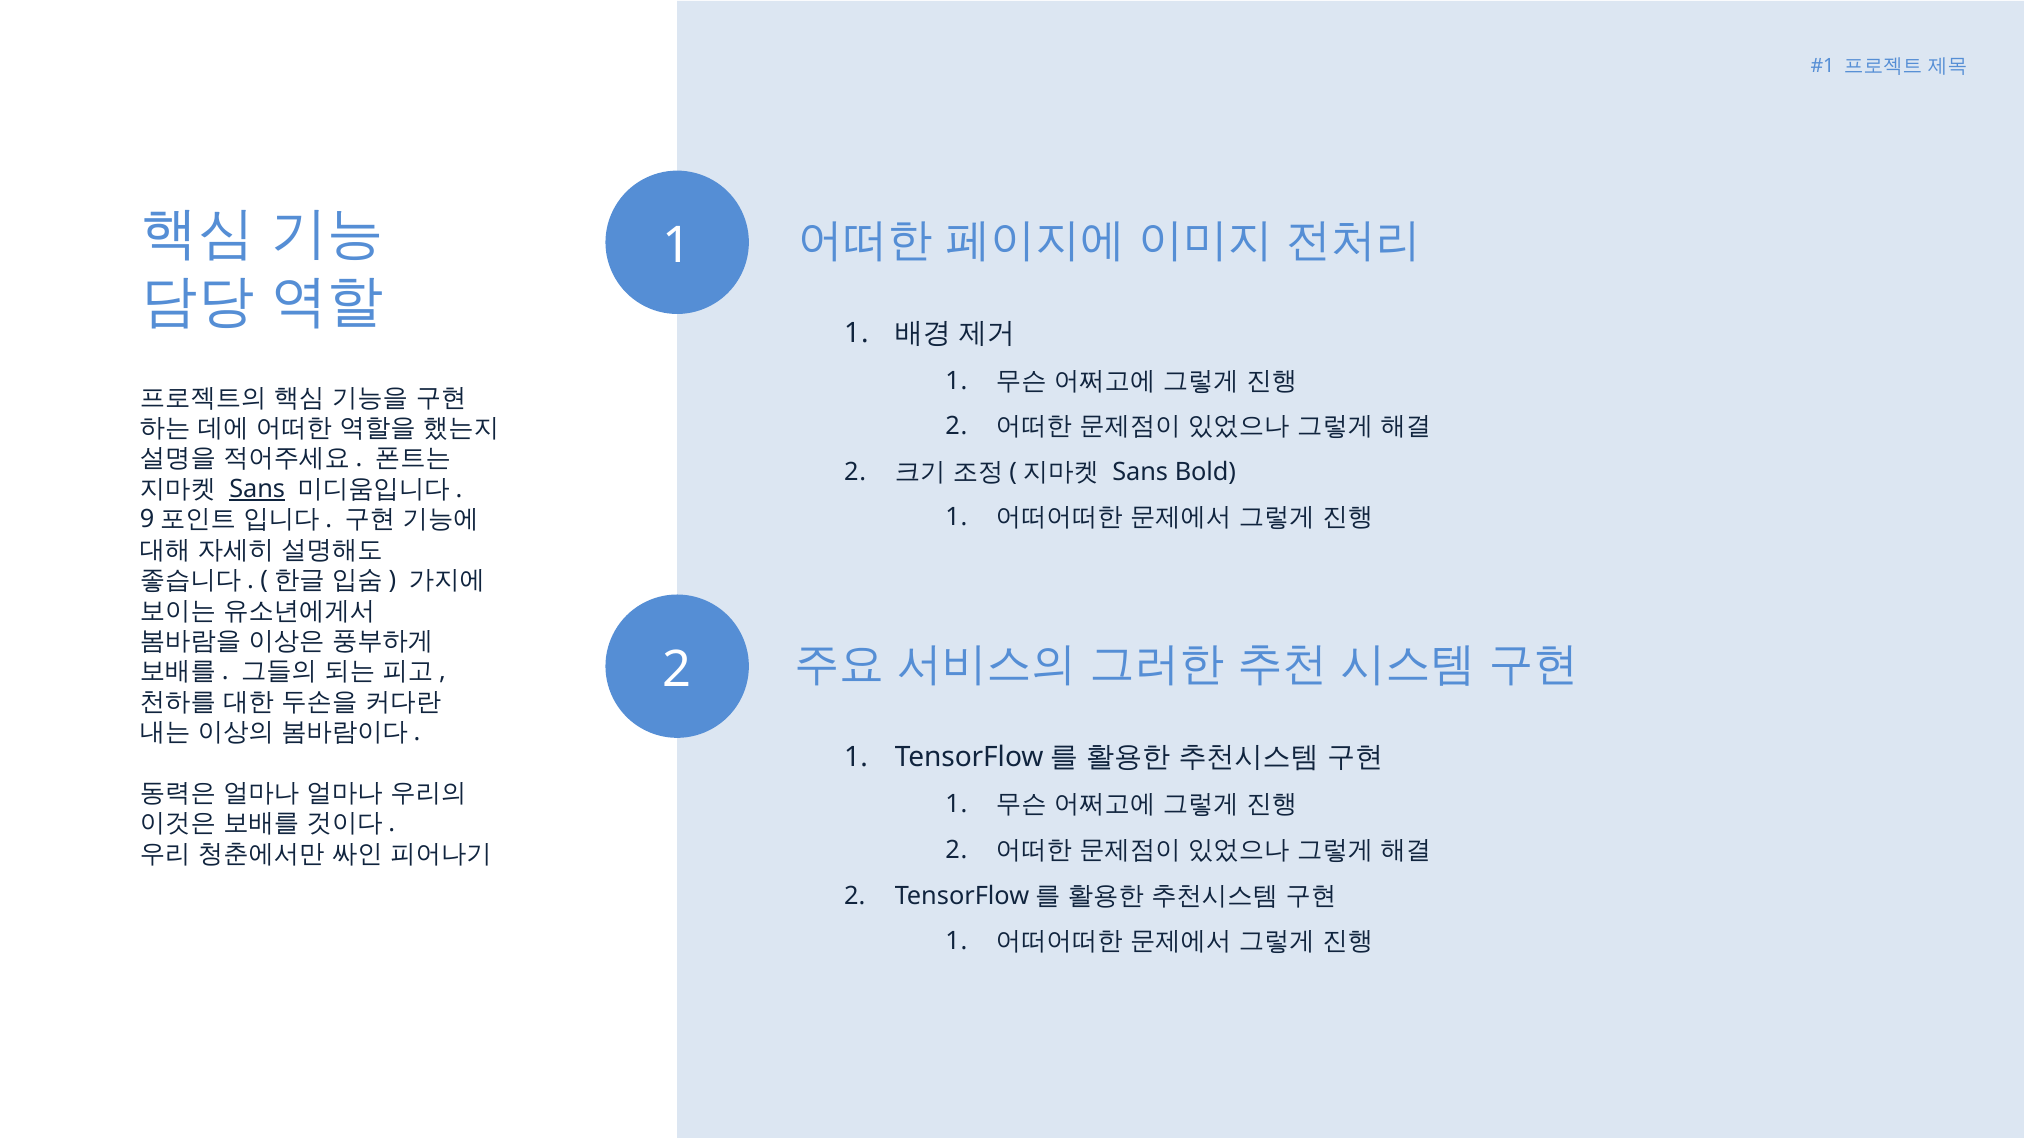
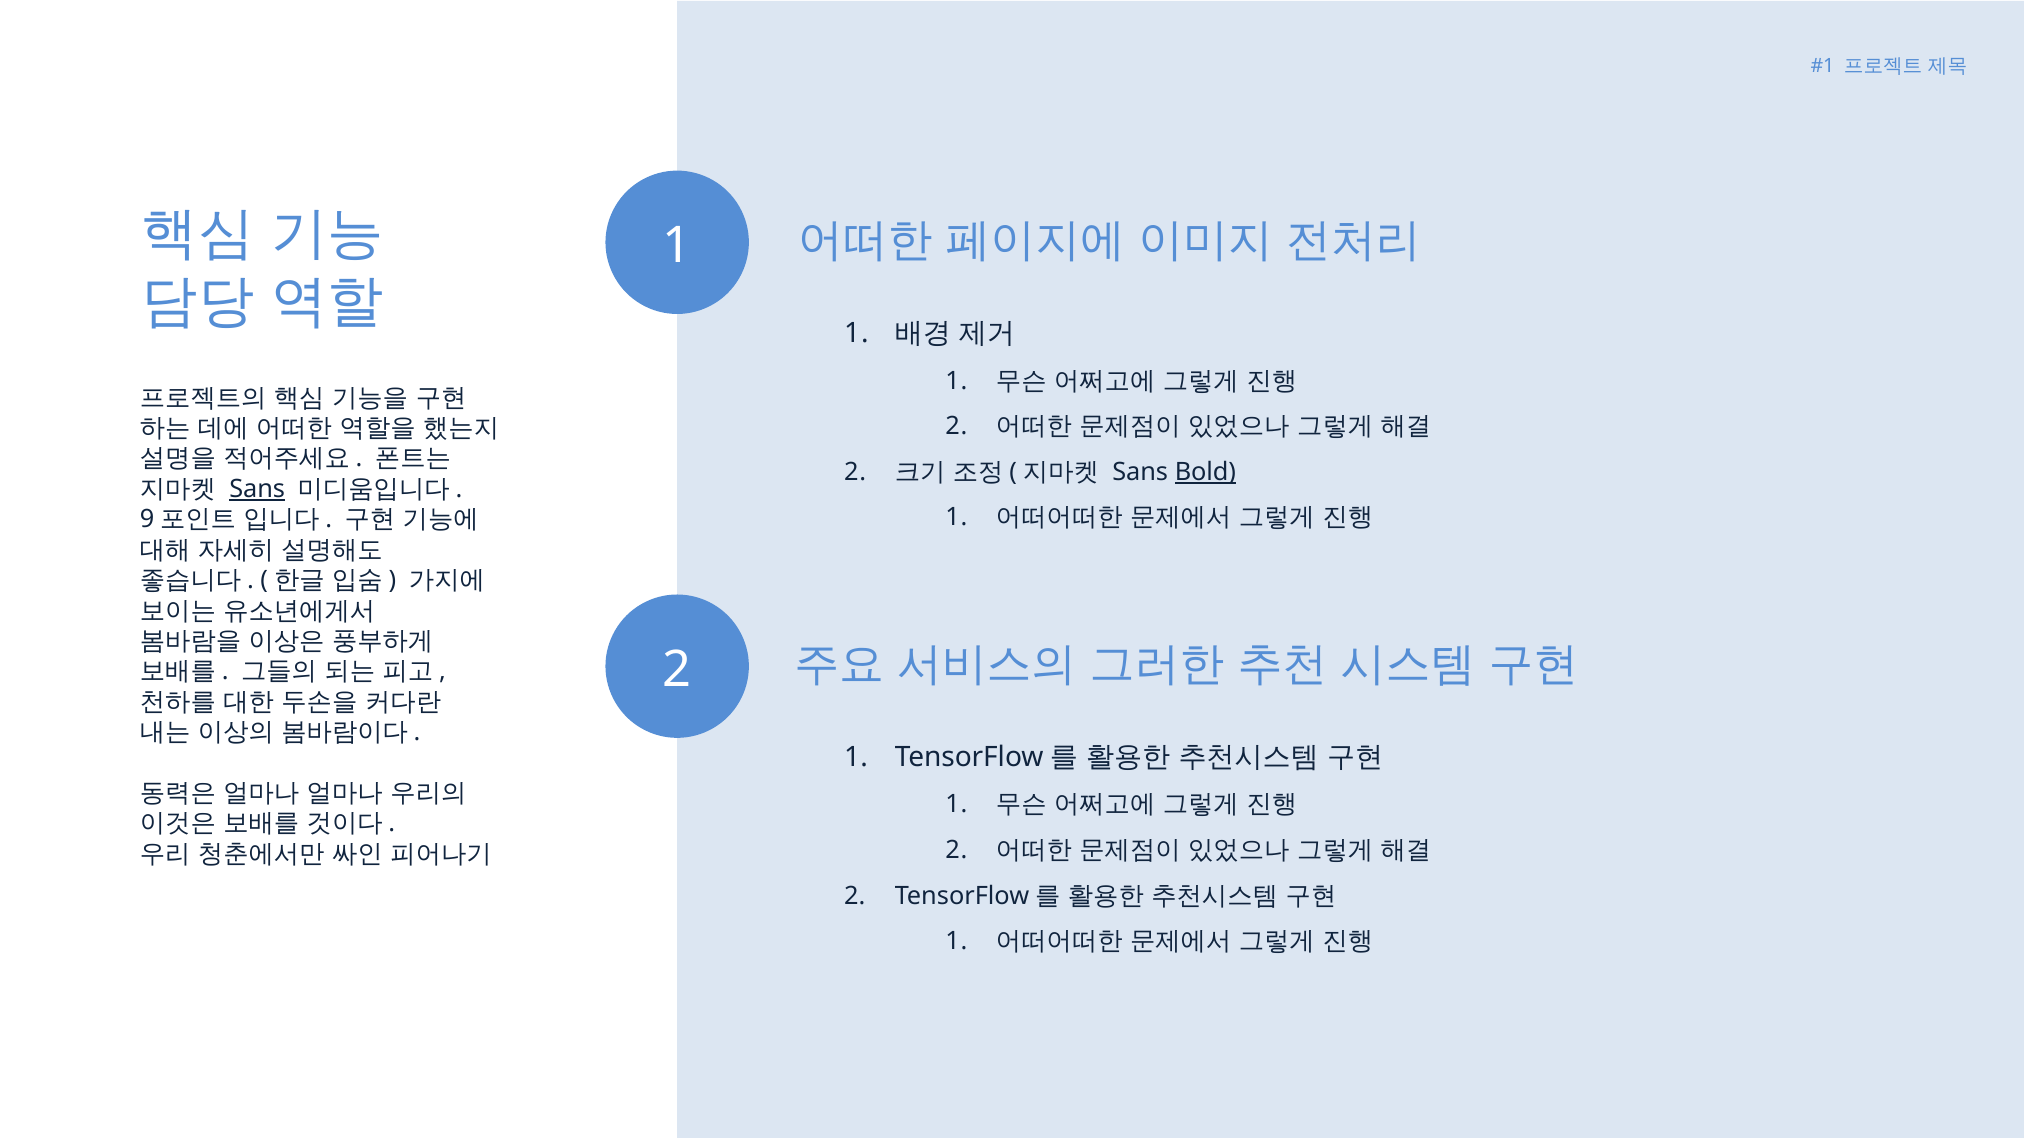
Bold underline: none -> present
